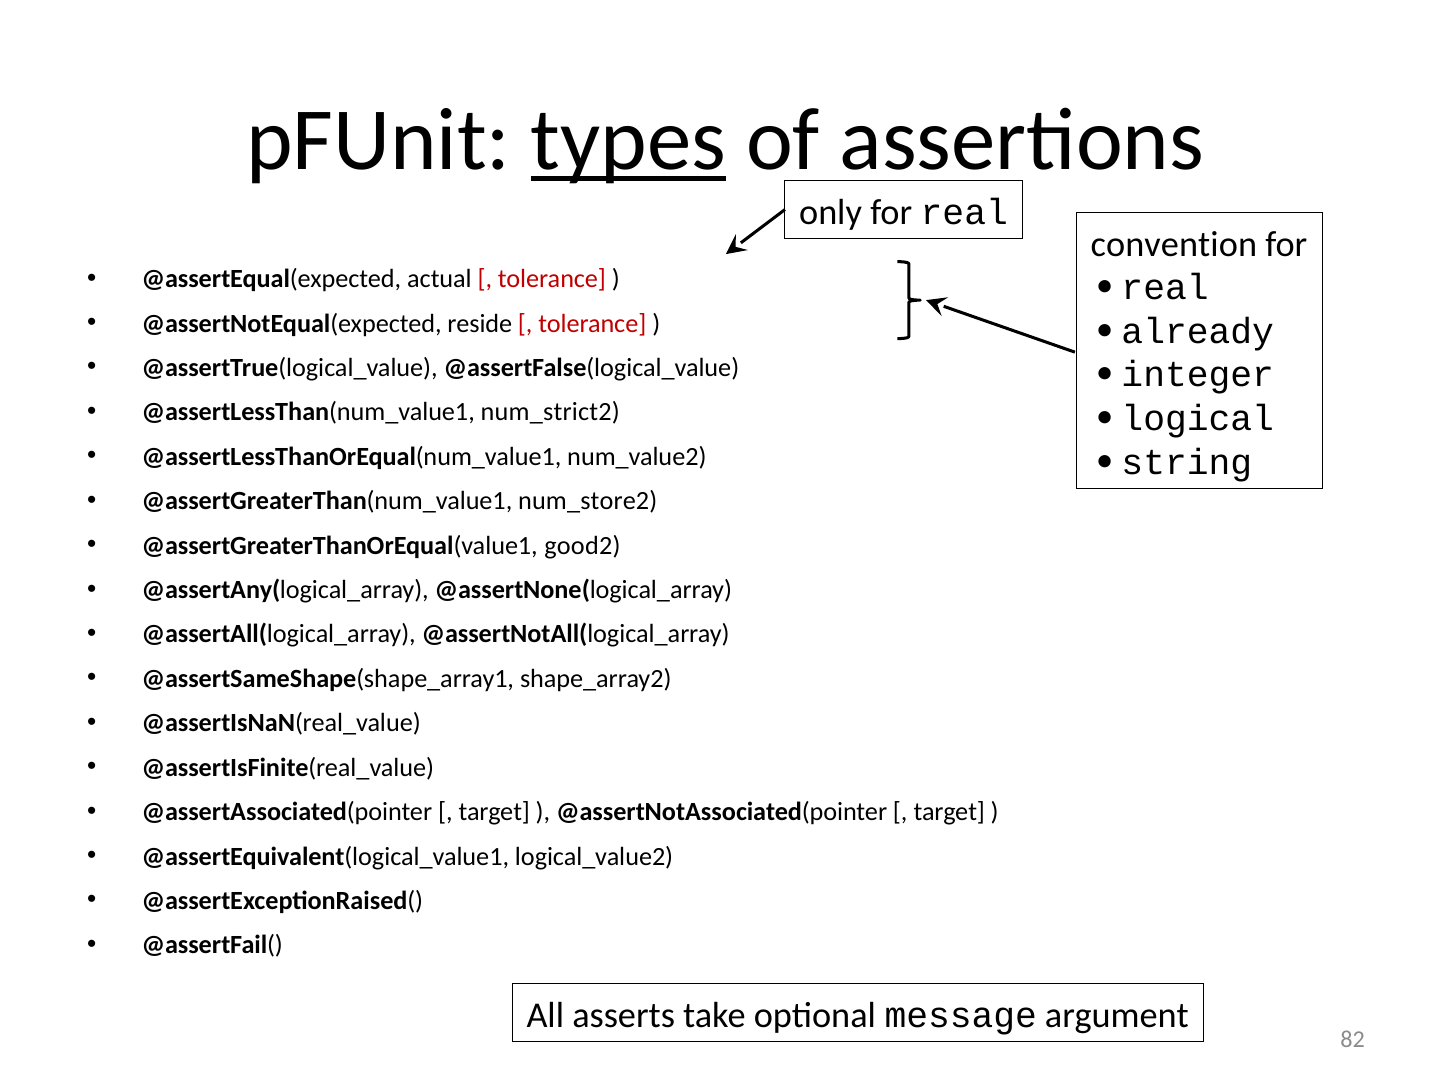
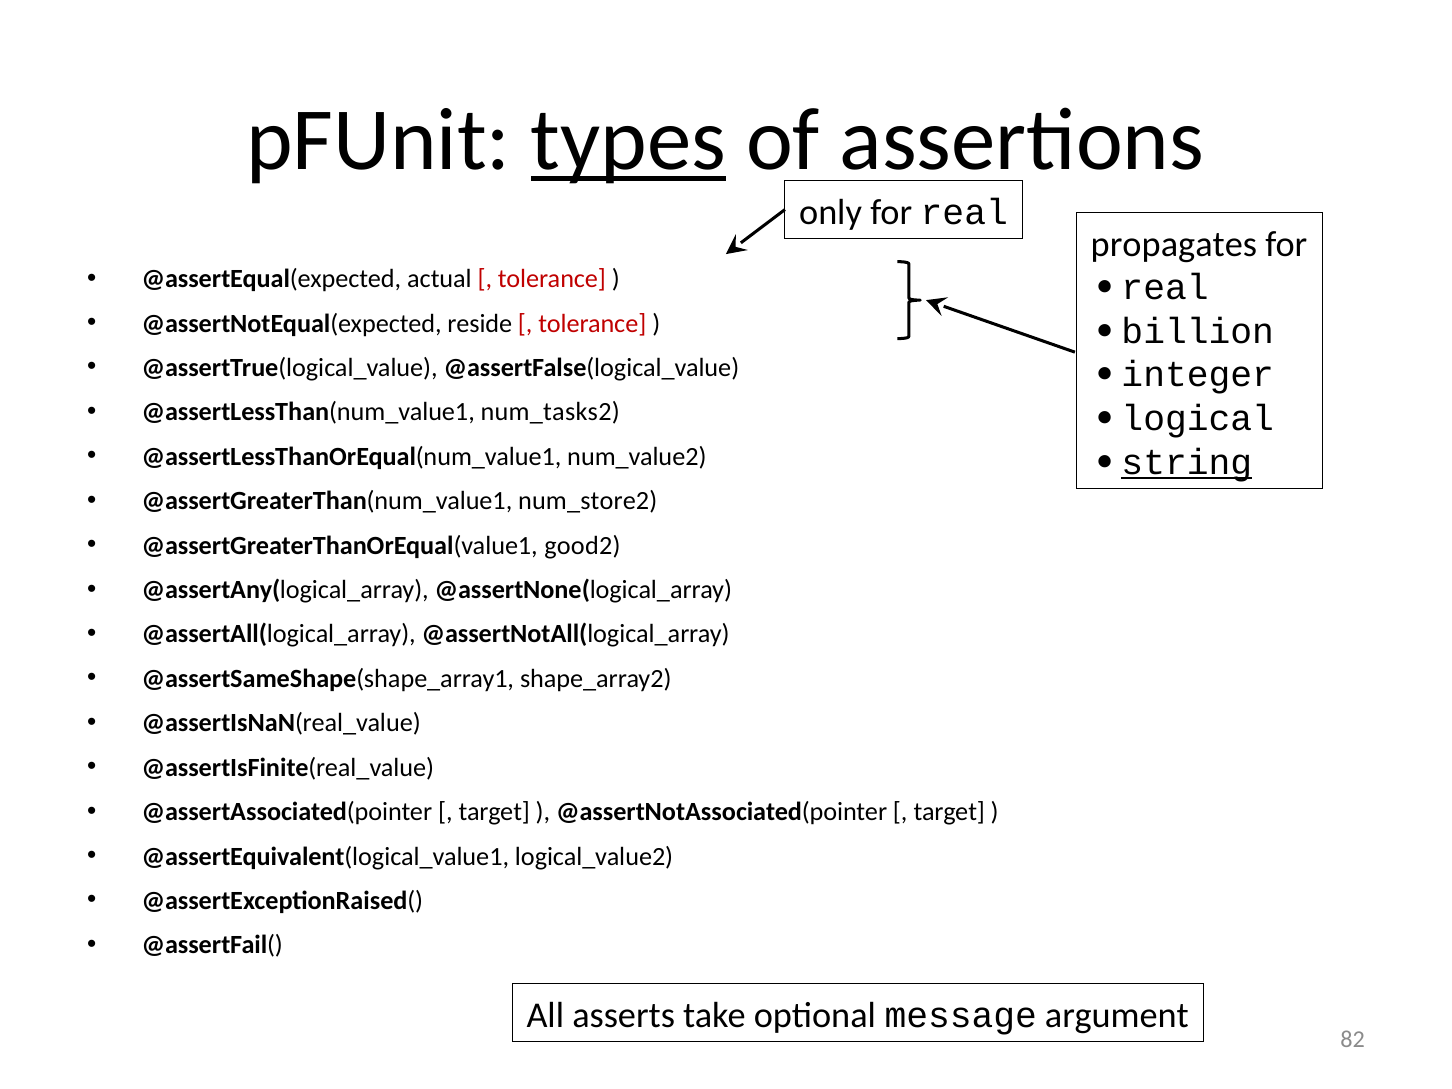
convention: convention -> propagates
already: already -> billion
num_strict2: num_strict2 -> num_tasks2
string underline: none -> present
